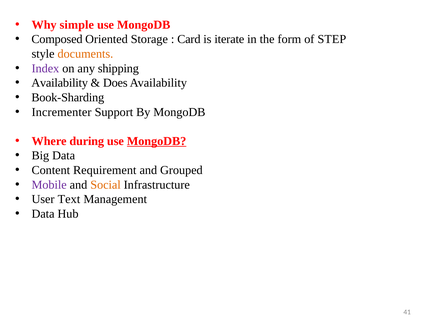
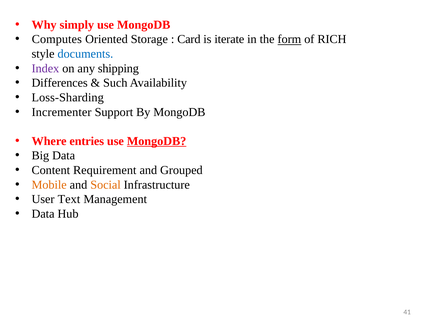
simple: simple -> simply
Composed: Composed -> Computes
form underline: none -> present
STEP: STEP -> RICH
documents colour: orange -> blue
Availability at (60, 83): Availability -> Differences
Does: Does -> Such
Book-Sharding: Book-Sharding -> Loss-Sharding
during: during -> entries
Mobile colour: purple -> orange
